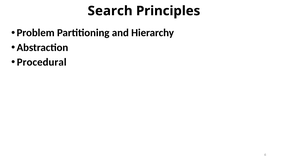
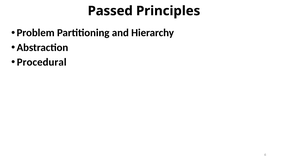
Search: Search -> Passed
